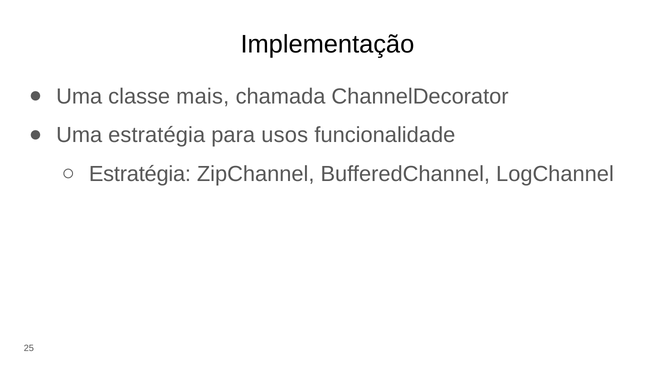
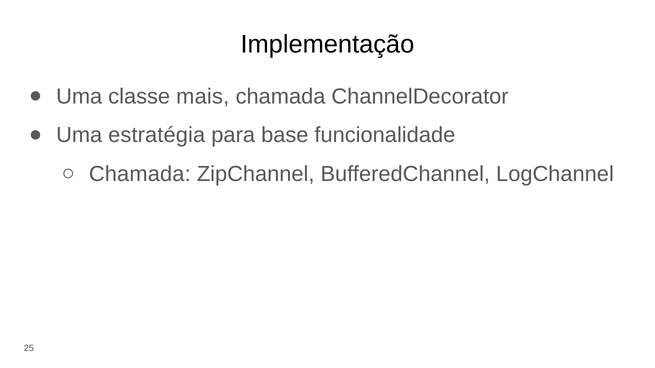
usos: usos -> base
Estratégia at (140, 174): Estratégia -> Chamada
